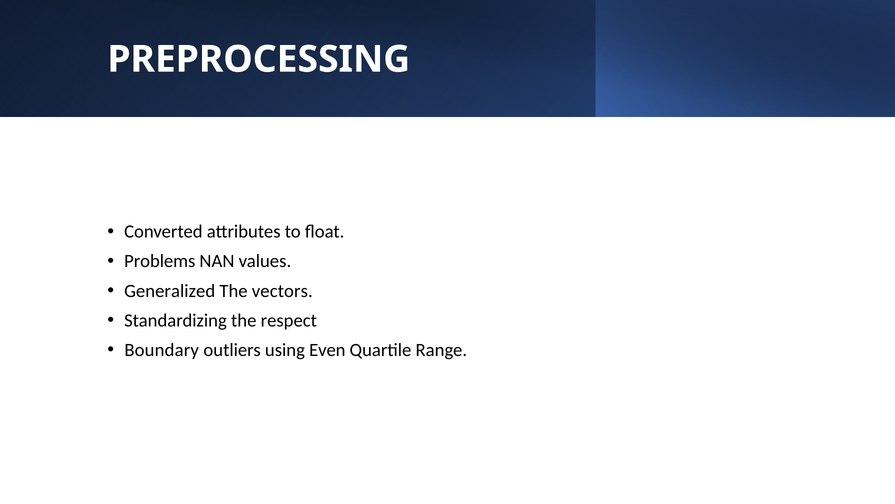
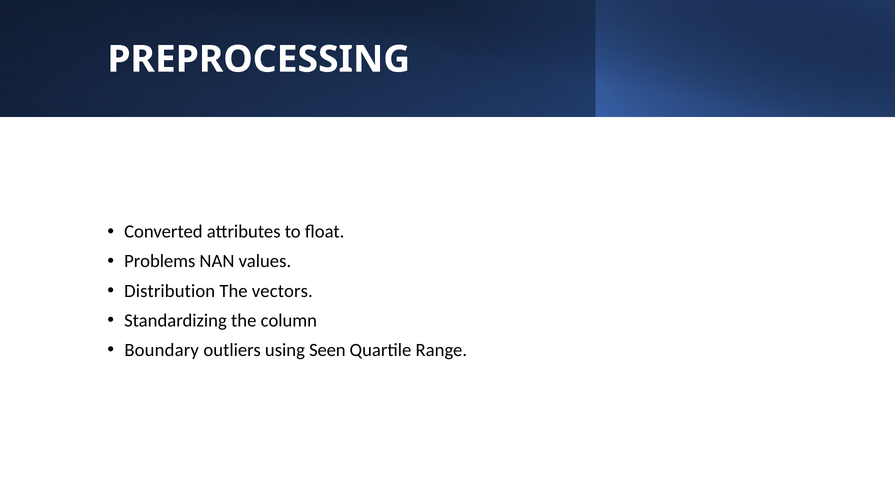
Generalized: Generalized -> Distribution
respect: respect -> column
Even: Even -> Seen
